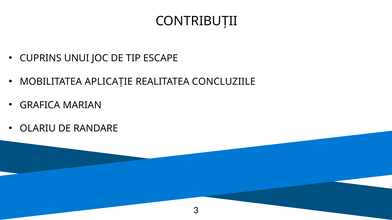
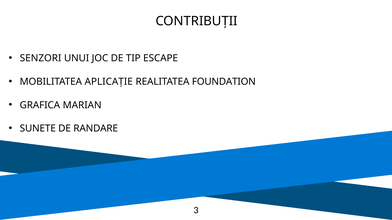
CUPRINS: CUPRINS -> SENZORI
CONCLUZIILE: CONCLUZIILE -> FOUNDATION
OLARIU: OLARIU -> SUNETE
